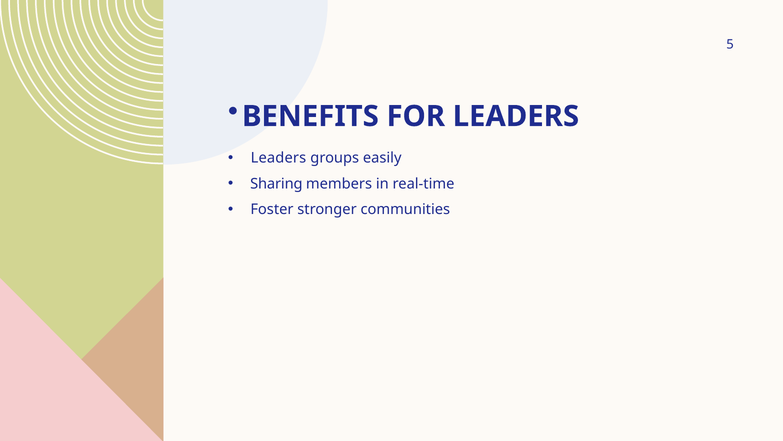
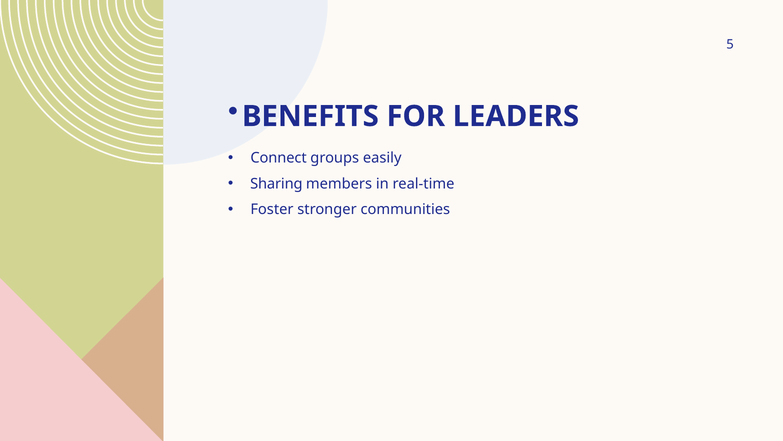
Leaders at (278, 158): Leaders -> Connect
